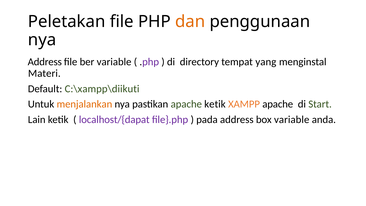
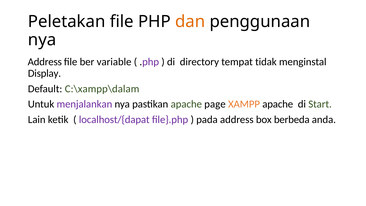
yang: yang -> tidak
Materi: Materi -> Display
C:\xampp\diikuti: C:\xampp\diikuti -> C:\xampp\dalam
menjalankan colour: orange -> purple
apache ketik: ketik -> page
box variable: variable -> berbeda
